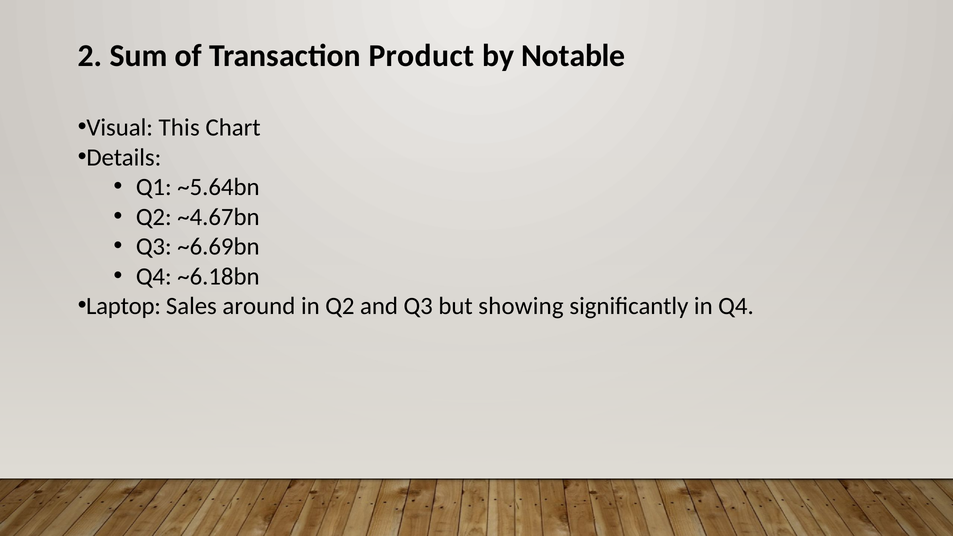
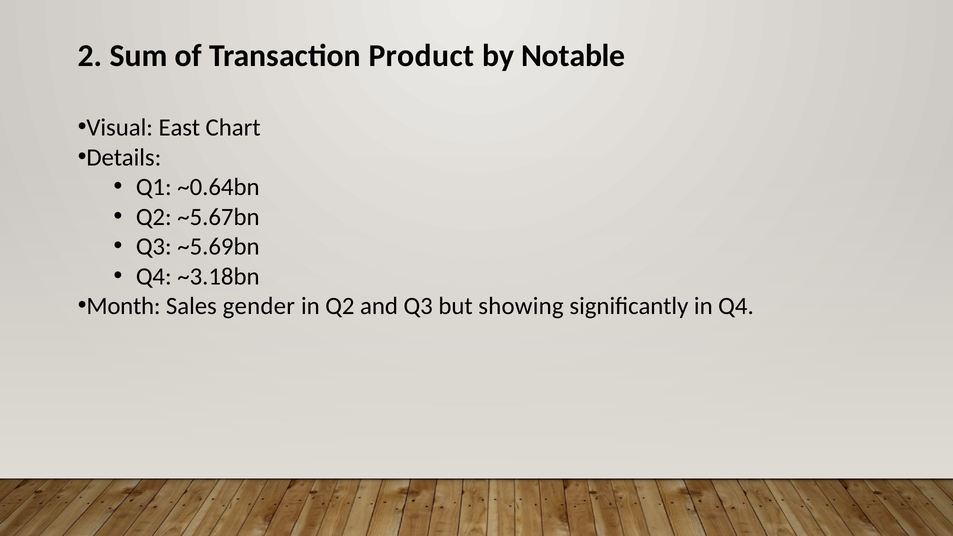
This: This -> East
~5.64bn: ~5.64bn -> ~0.64bn
~4.67bn: ~4.67bn -> ~5.67bn
~6.69bn: ~6.69bn -> ~5.69bn
~6.18bn: ~6.18bn -> ~3.18bn
Laptop: Laptop -> Month
around: around -> gender
